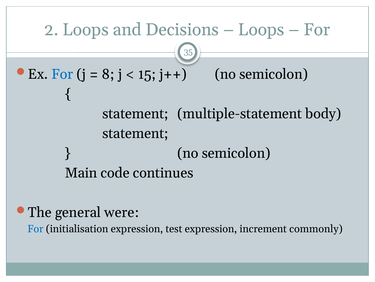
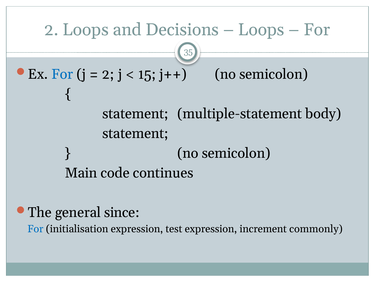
8 at (108, 74): 8 -> 2
were: were -> since
